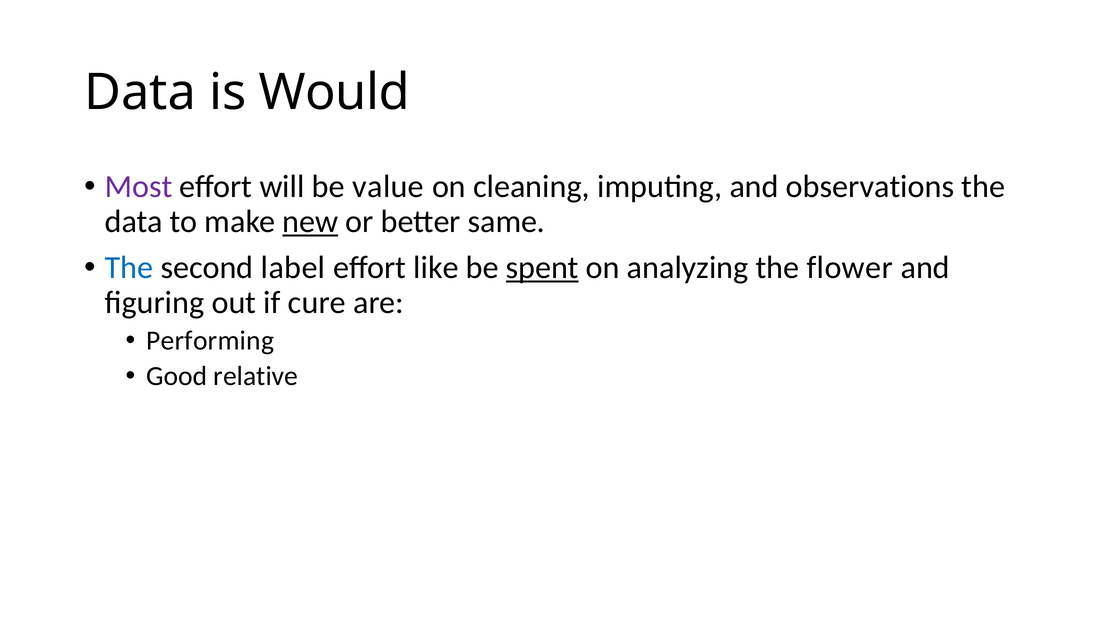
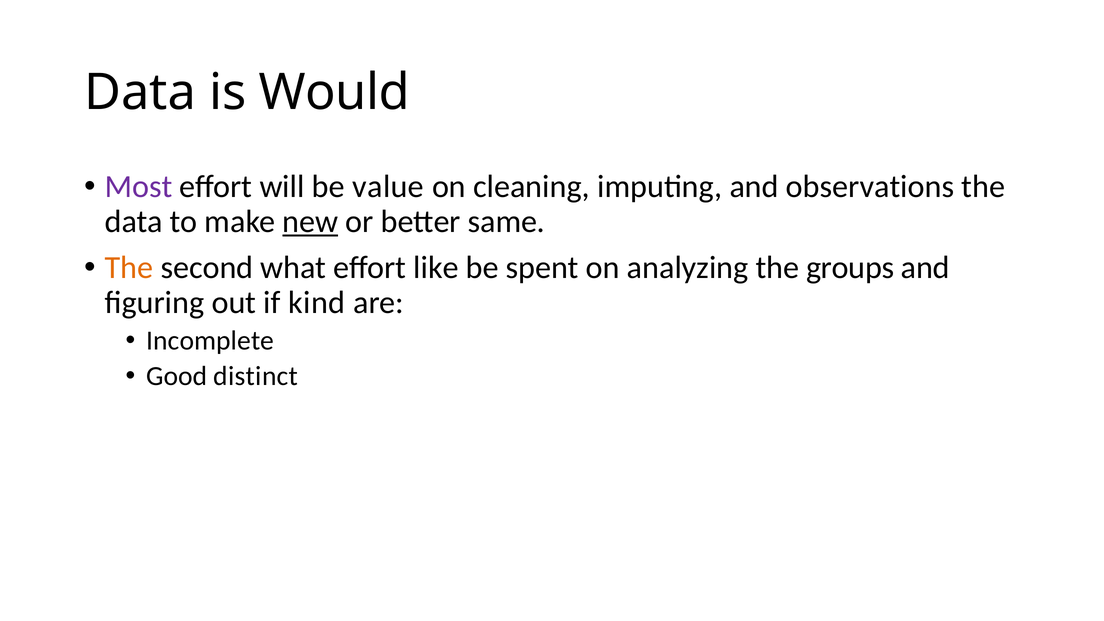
The at (129, 268) colour: blue -> orange
label: label -> what
spent underline: present -> none
flower: flower -> groups
cure: cure -> kind
Performing: Performing -> Incomplete
relative: relative -> distinct
